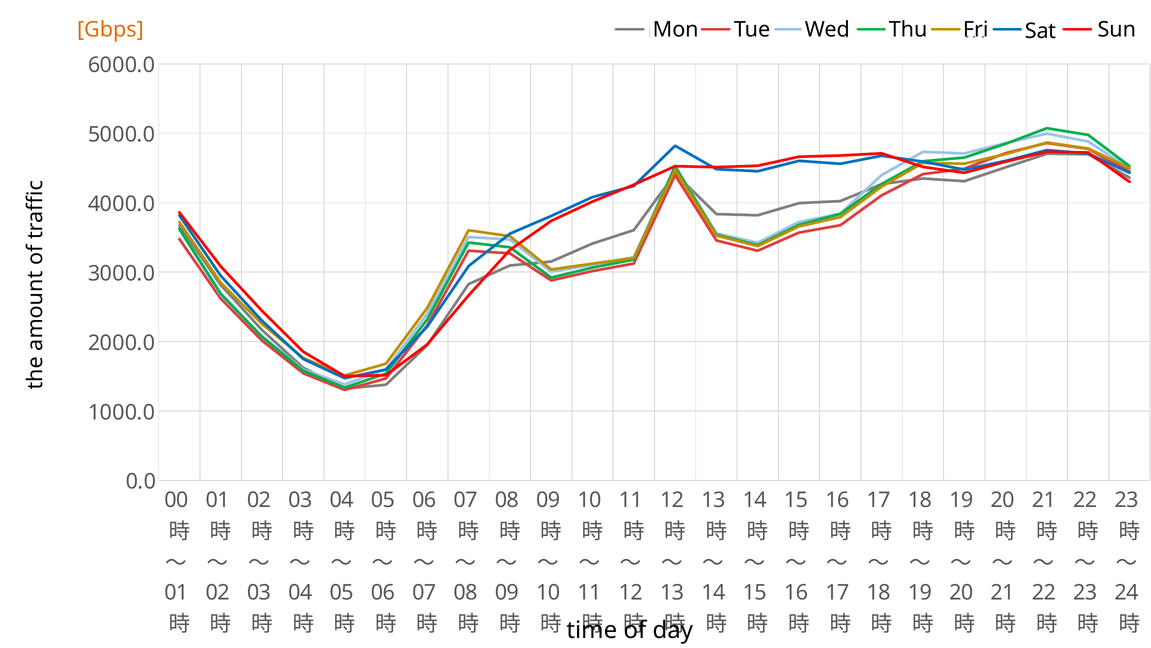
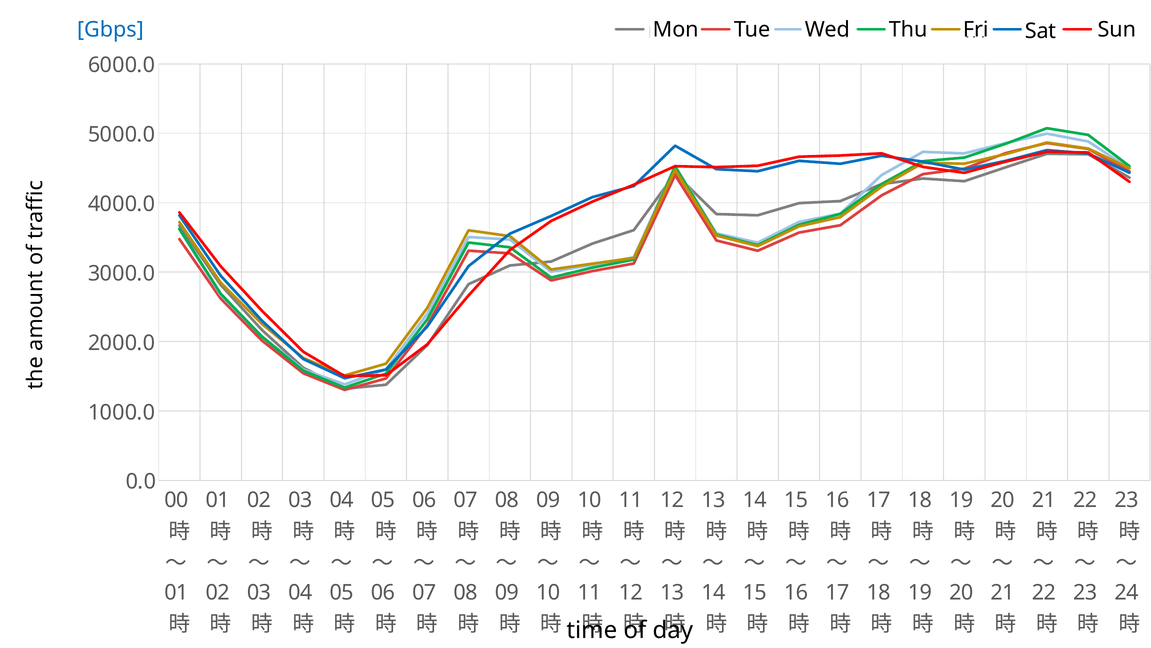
Gbps colour: orange -> blue
